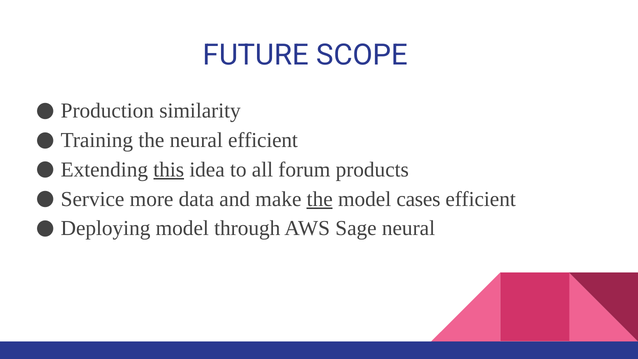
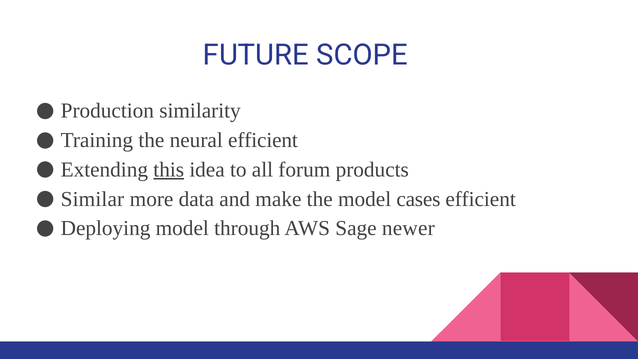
Service: Service -> Similar
the at (320, 199) underline: present -> none
Sage neural: neural -> newer
